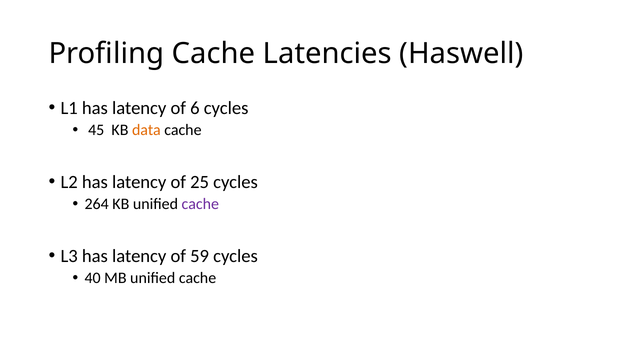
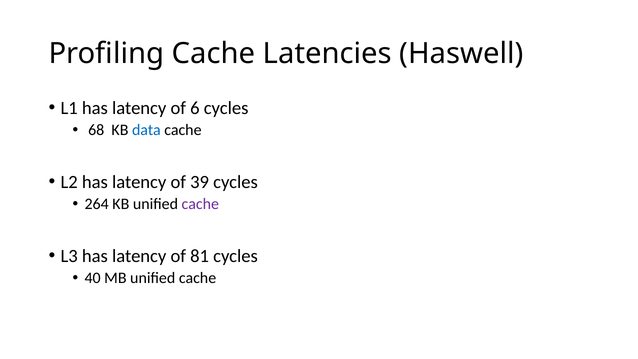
45: 45 -> 68
data colour: orange -> blue
25: 25 -> 39
59: 59 -> 81
